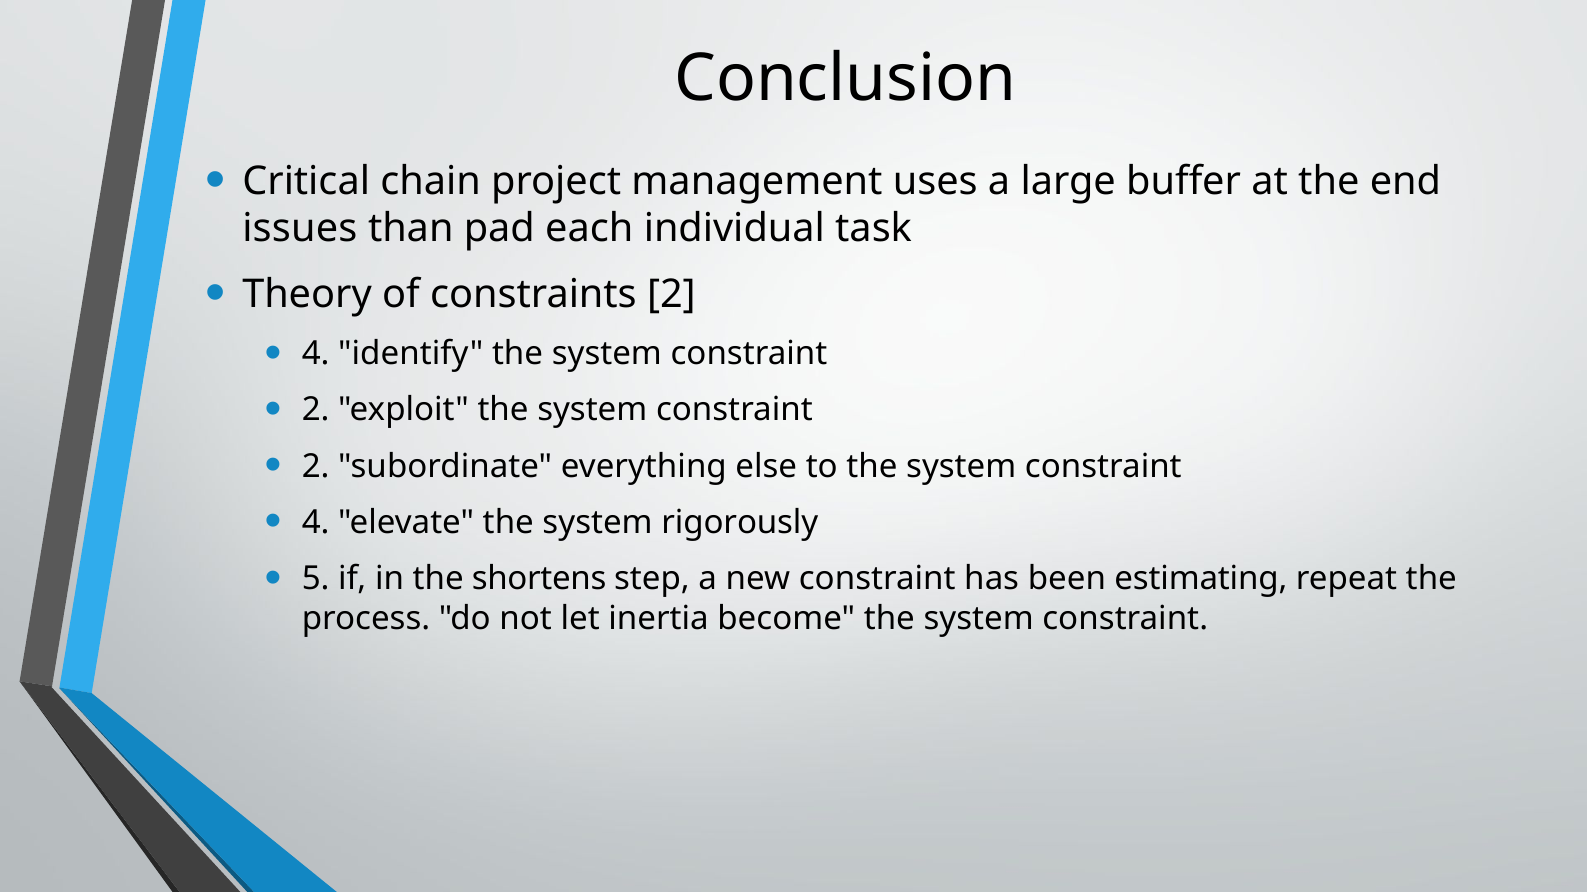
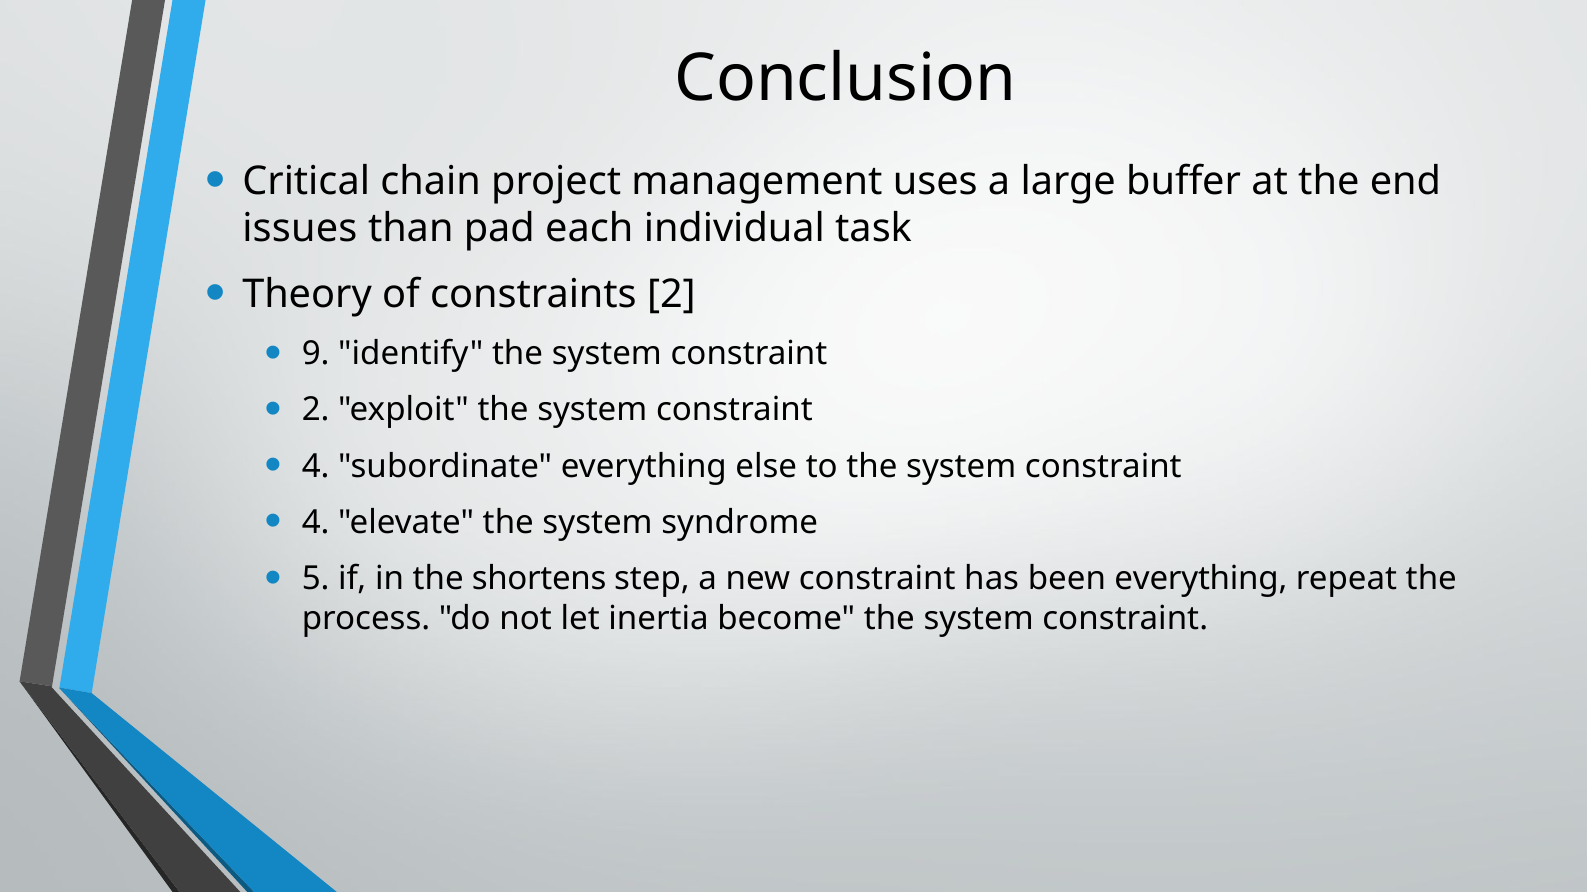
4 at (316, 354): 4 -> 9
2 at (316, 467): 2 -> 4
rigorously: rigorously -> syndrome
been estimating: estimating -> everything
